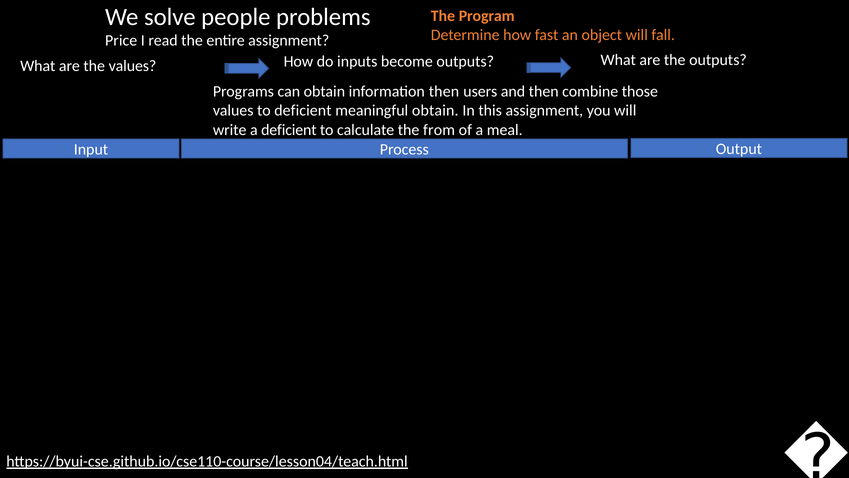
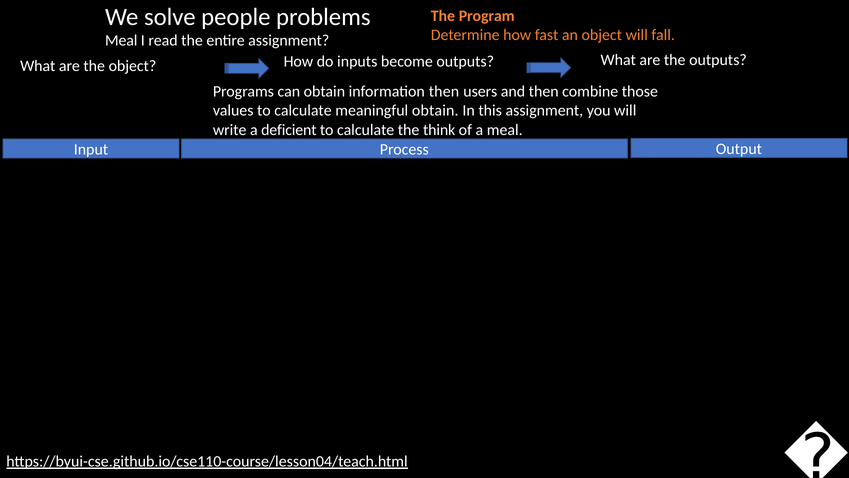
Price at (121, 41): Price -> Meal
the values: values -> object
values to deficient: deficient -> calculate
from: from -> think
